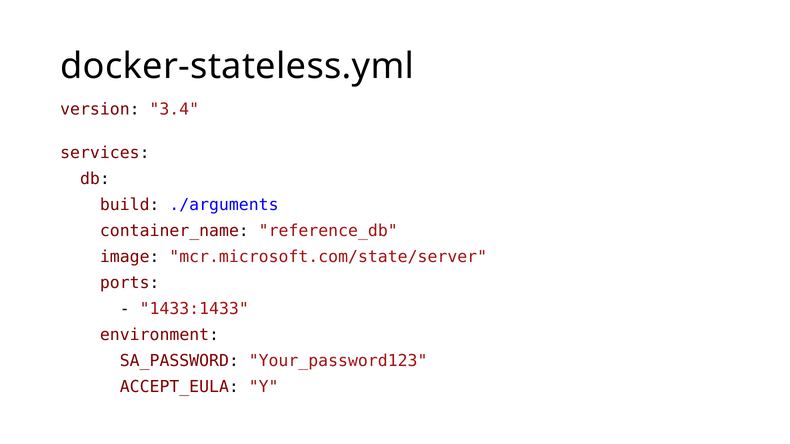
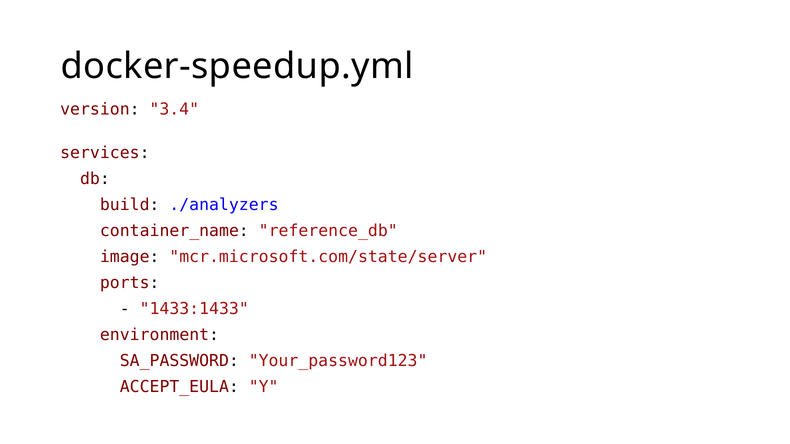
docker-stateless.yml: docker-stateless.yml -> docker-speedup.yml
./arguments: ./arguments -> ./analyzers
